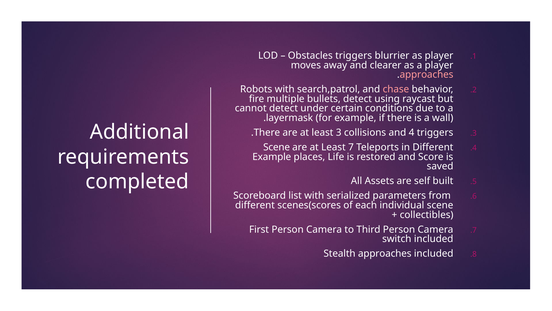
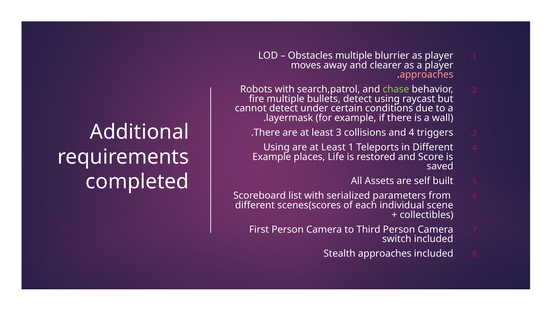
Obstacles triggers: triggers -> multiple
chase colour: pink -> light green
Scene at (277, 147): Scene -> Using
7: 7 -> 1
